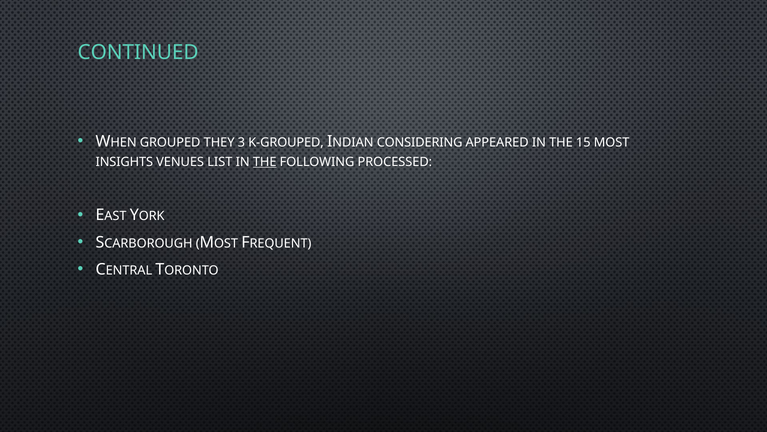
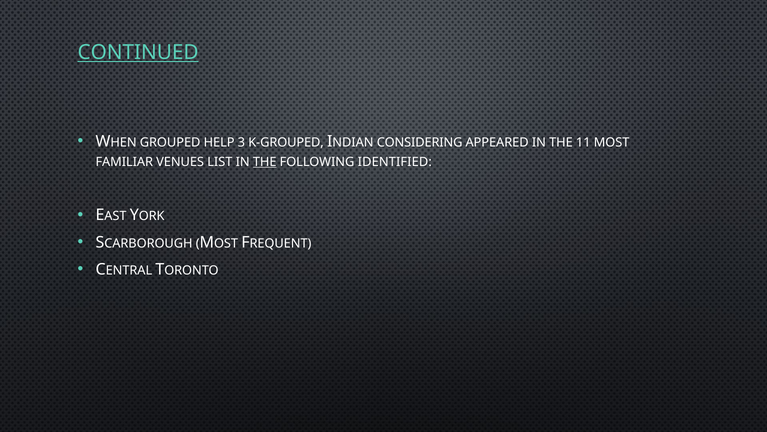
CONTINUED underline: none -> present
THEY: THEY -> HELP
15: 15 -> 11
INSIGHTS: INSIGHTS -> FAMILIAR
PROCESSED: PROCESSED -> IDENTIFIED
